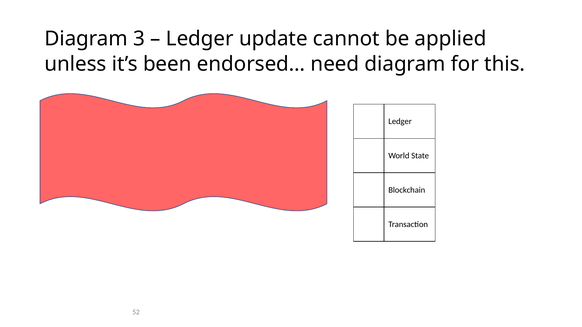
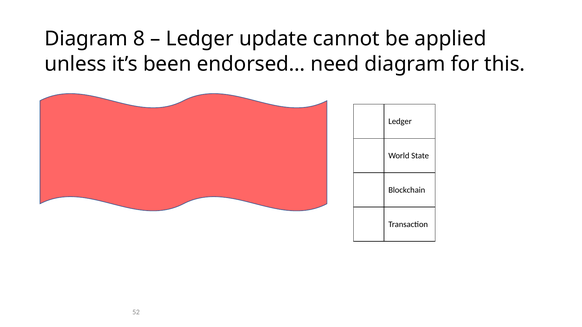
3: 3 -> 8
